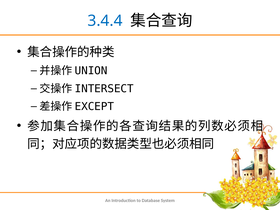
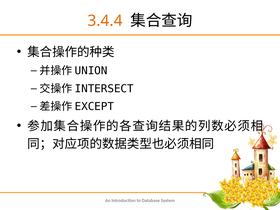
3.4.4 colour: blue -> orange
